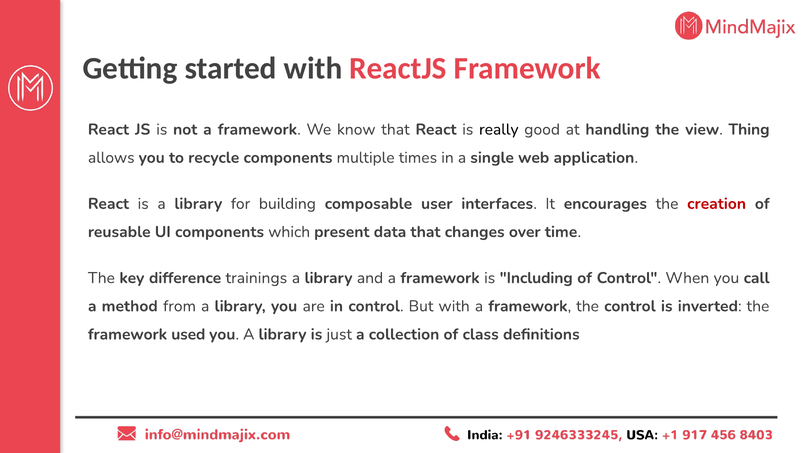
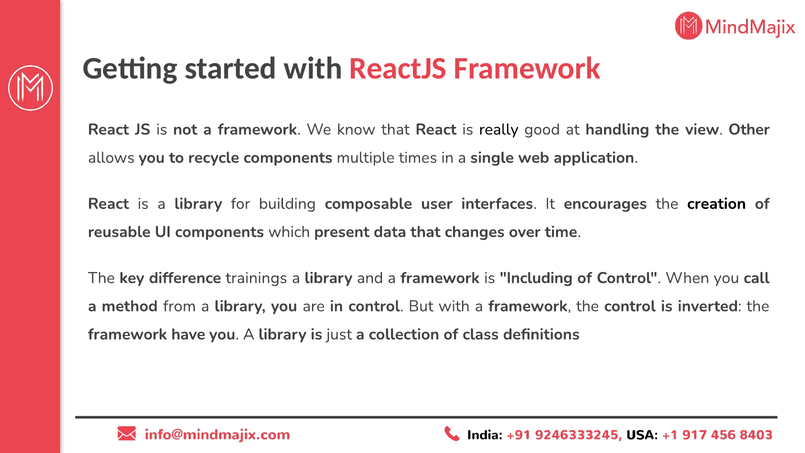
Thing: Thing -> Other
creation colour: red -> black
used: used -> have
